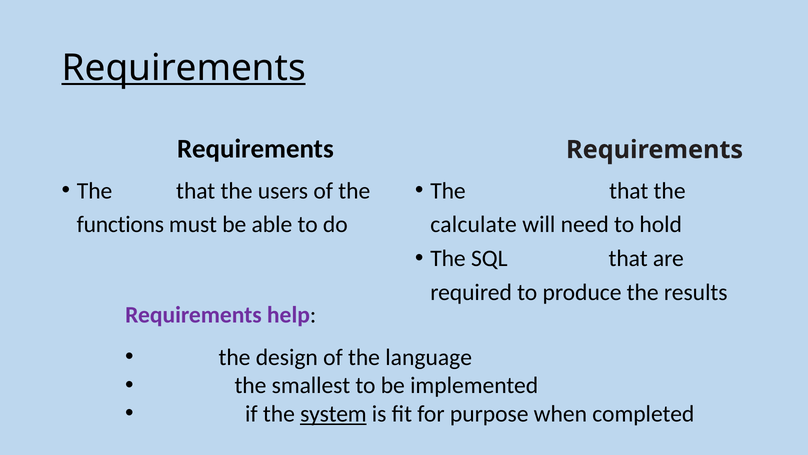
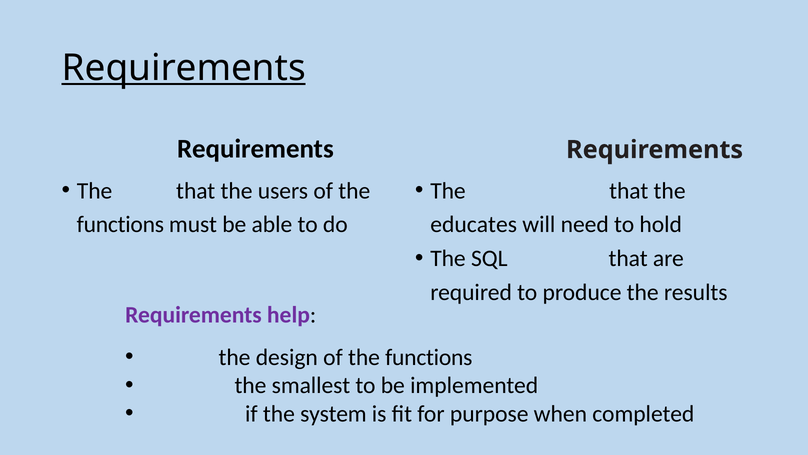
calculate: calculate -> educates
design of the language: language -> functions
system underline: present -> none
